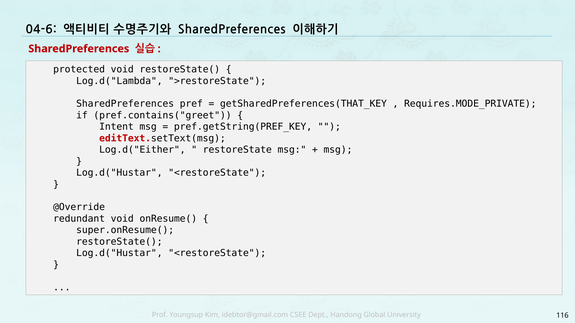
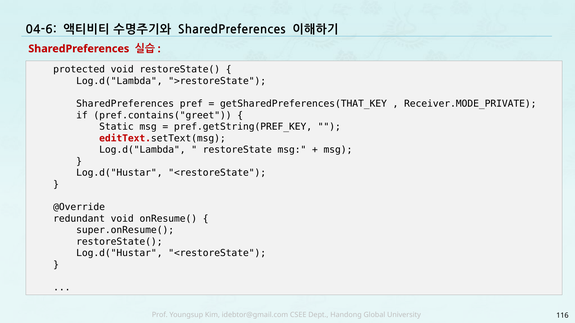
Requires.MODE_PRIVATE: Requires.MODE_PRIVATE -> Receiver.MODE_PRIVATE
Intent: Intent -> Static
Log.d("Either at (142, 150): Log.d("Either -> Log.d("Lambda
